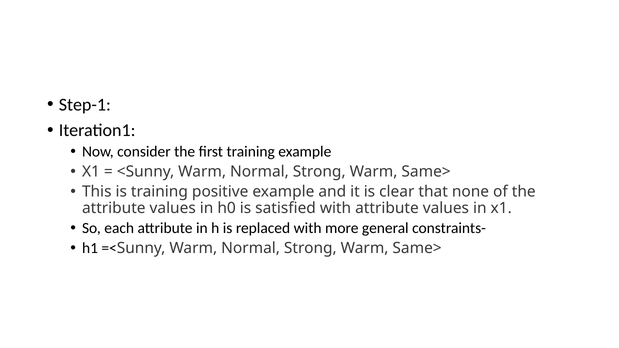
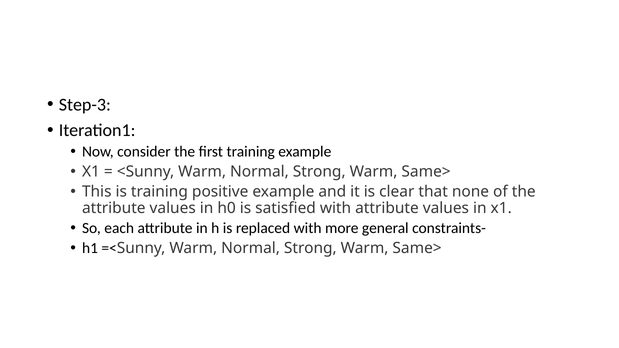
Step-1: Step-1 -> Step-3
